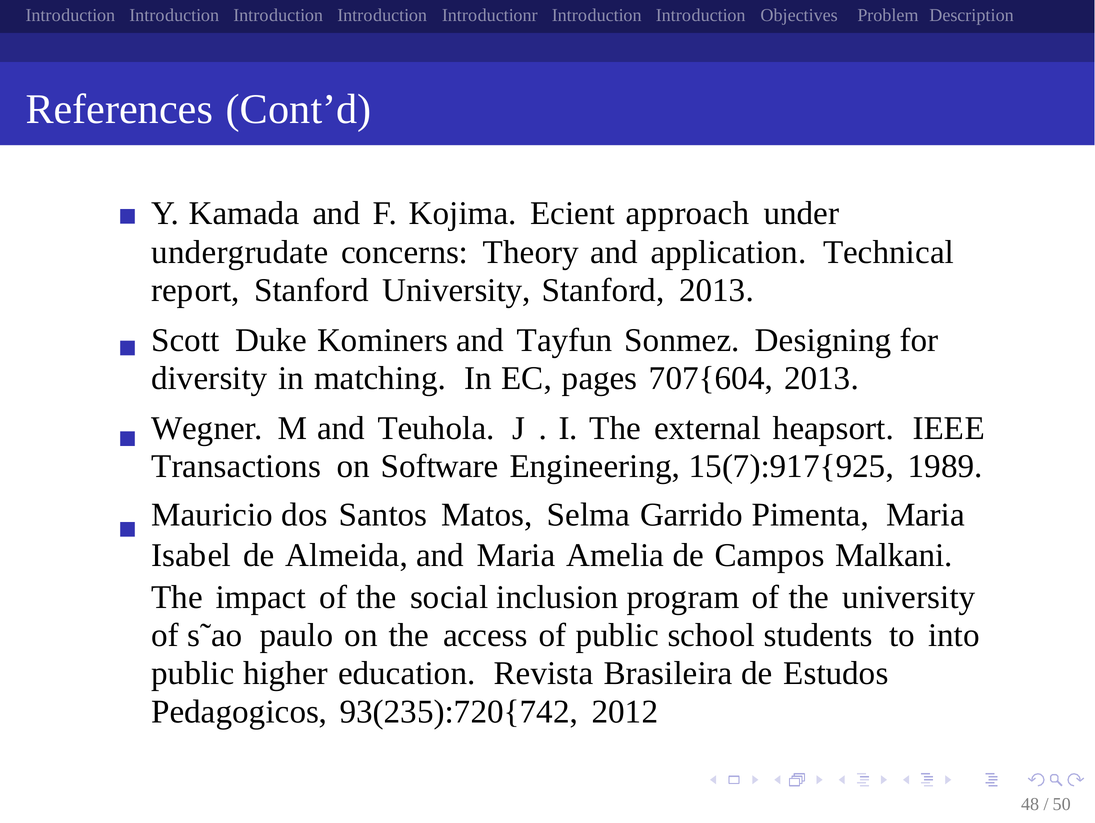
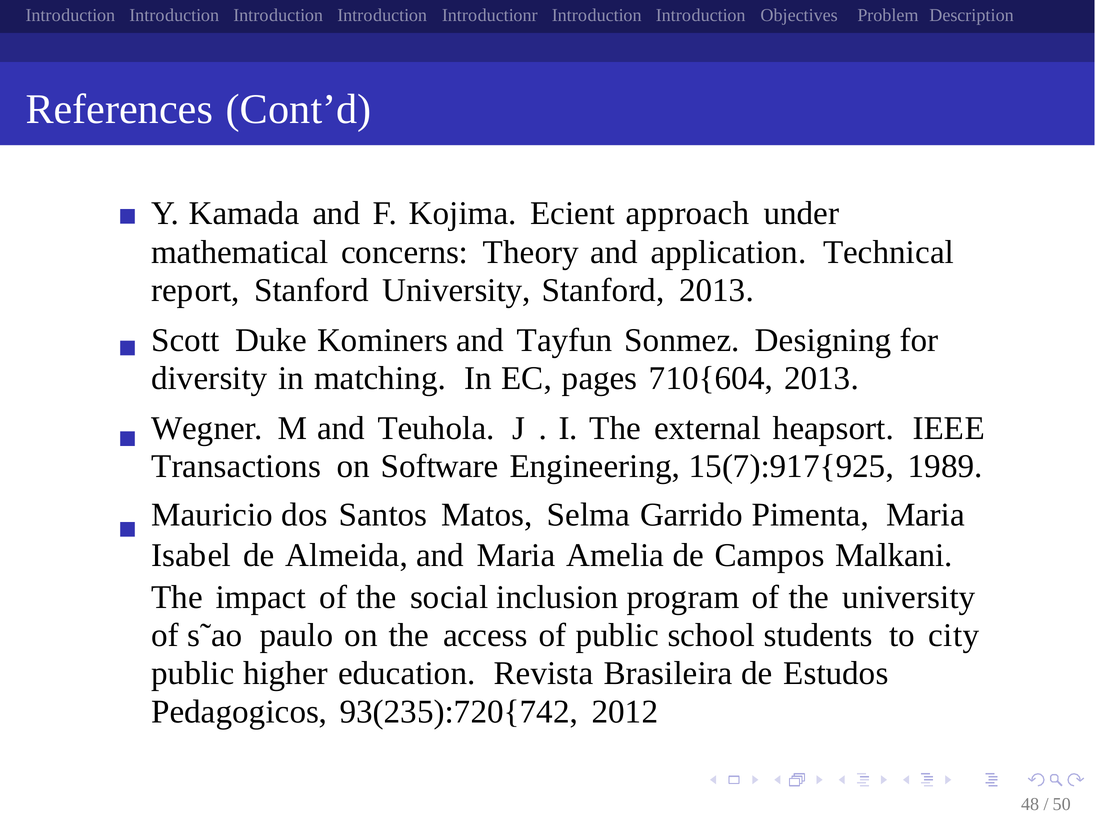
undergrudate: undergrudate -> mathematical
707{604: 707{604 -> 710{604
into: into -> city
